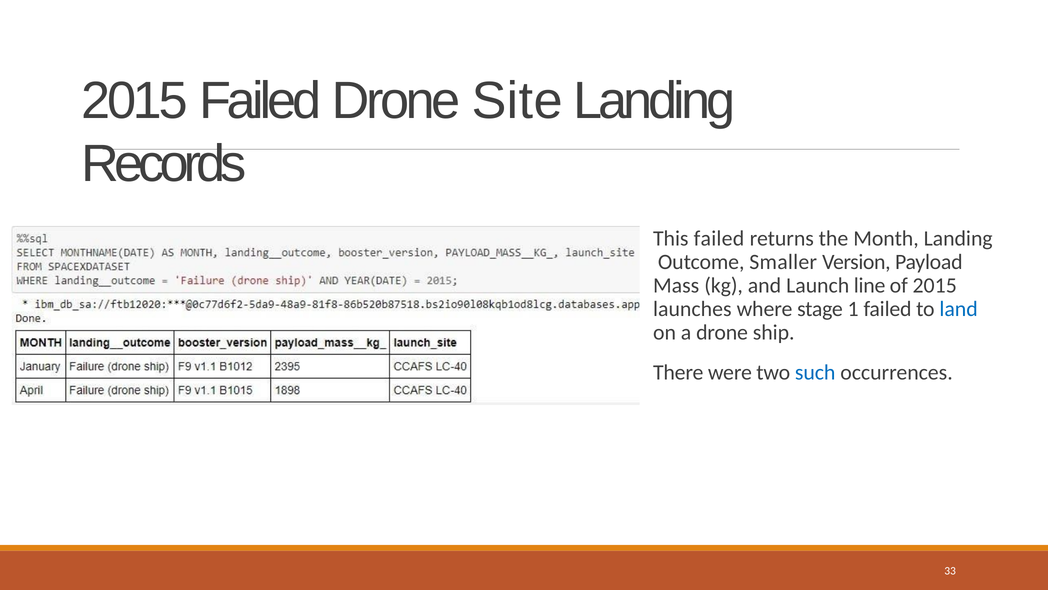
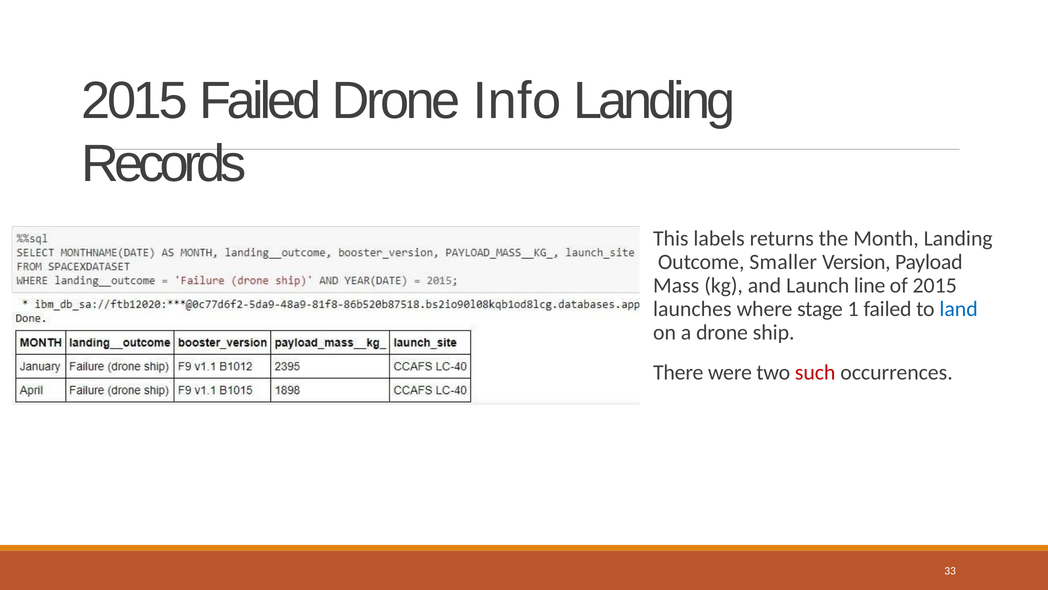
Site: Site -> Info
This failed: failed -> labels
such colour: blue -> red
